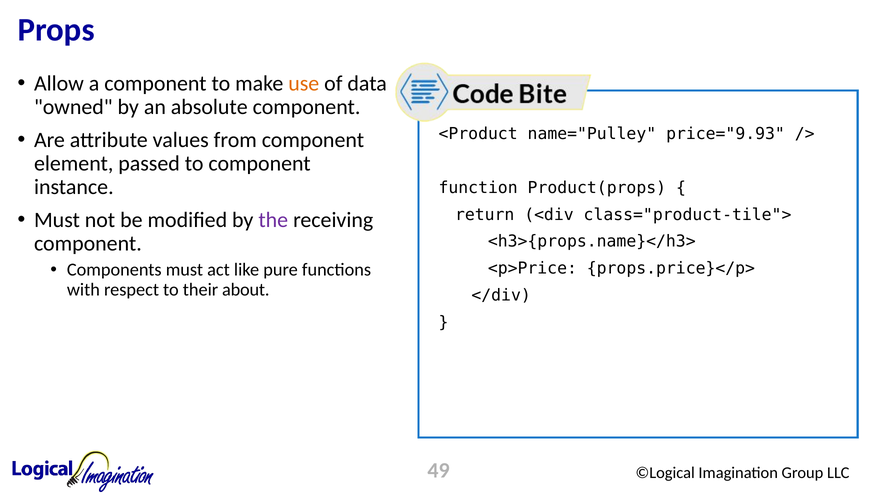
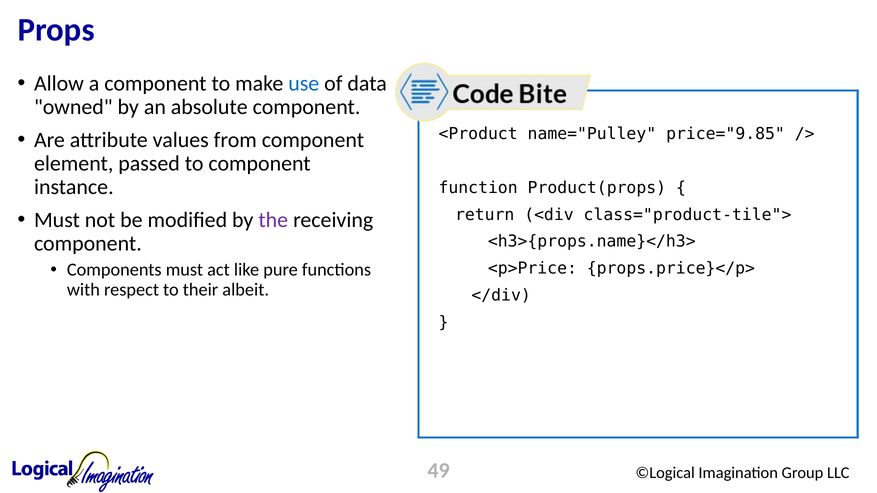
use colour: orange -> blue
price="9.93: price="9.93 -> price="9.85
about: about -> albeit
